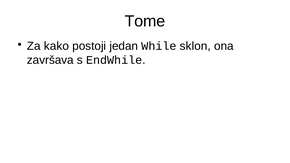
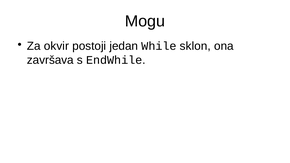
Tome: Tome -> Mogu
kako: kako -> okvir
